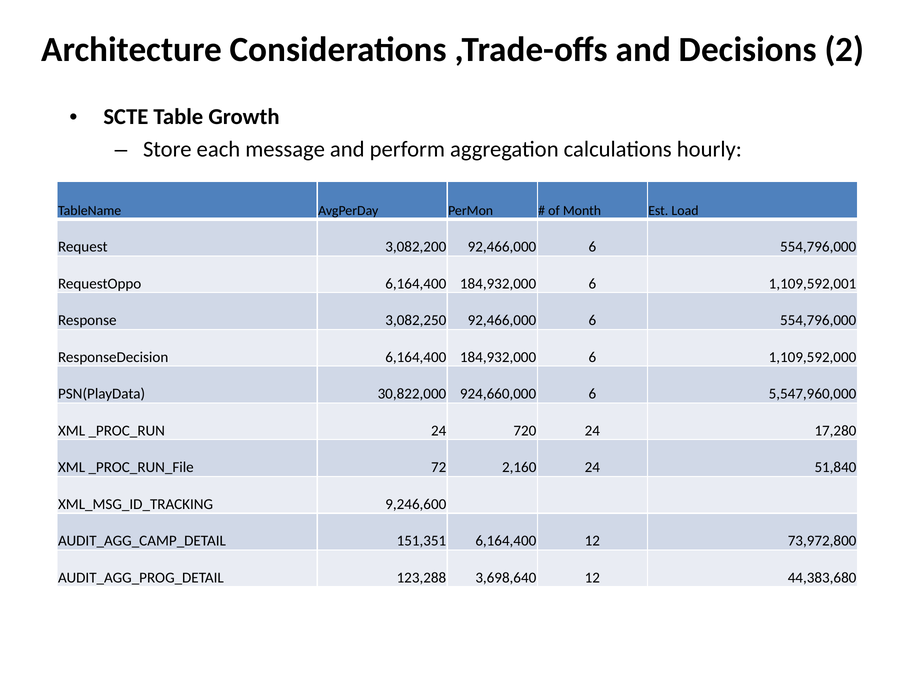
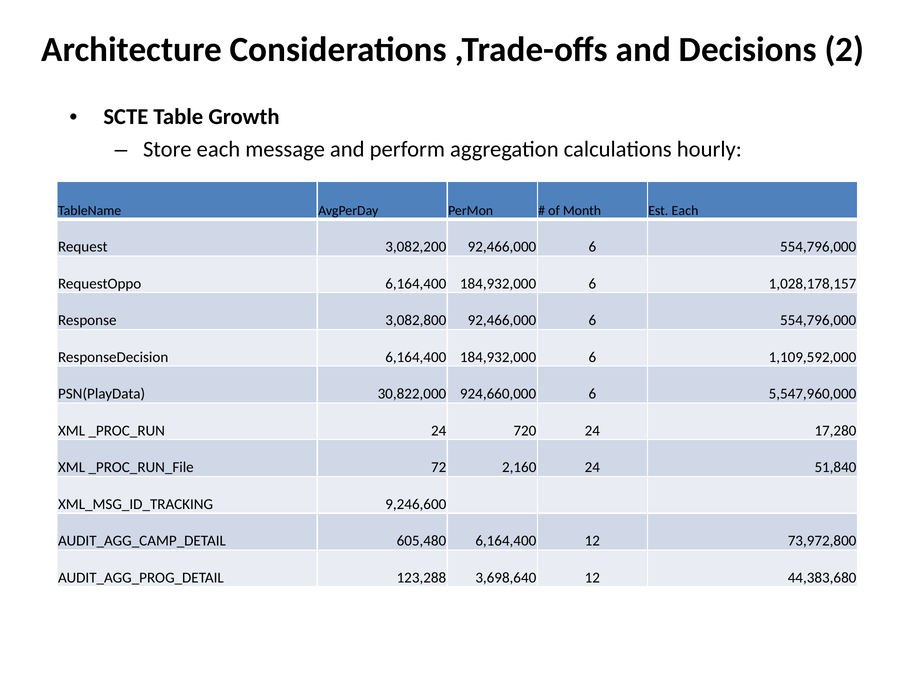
Est Load: Load -> Each
1,109,592,001: 1,109,592,001 -> 1,028,178,157
3,082,250: 3,082,250 -> 3,082,800
151,351: 151,351 -> 605,480
